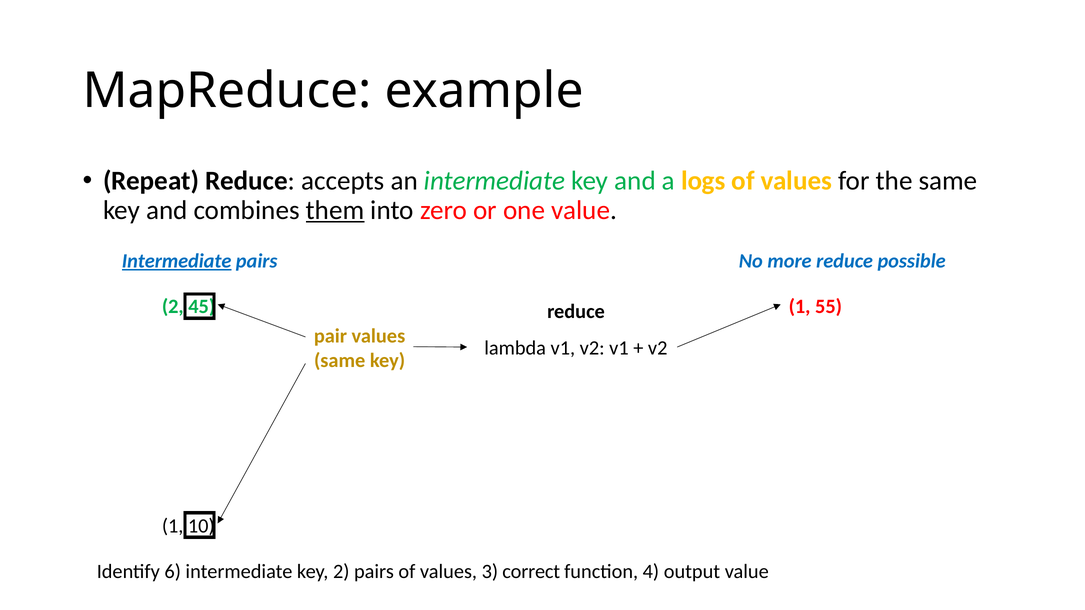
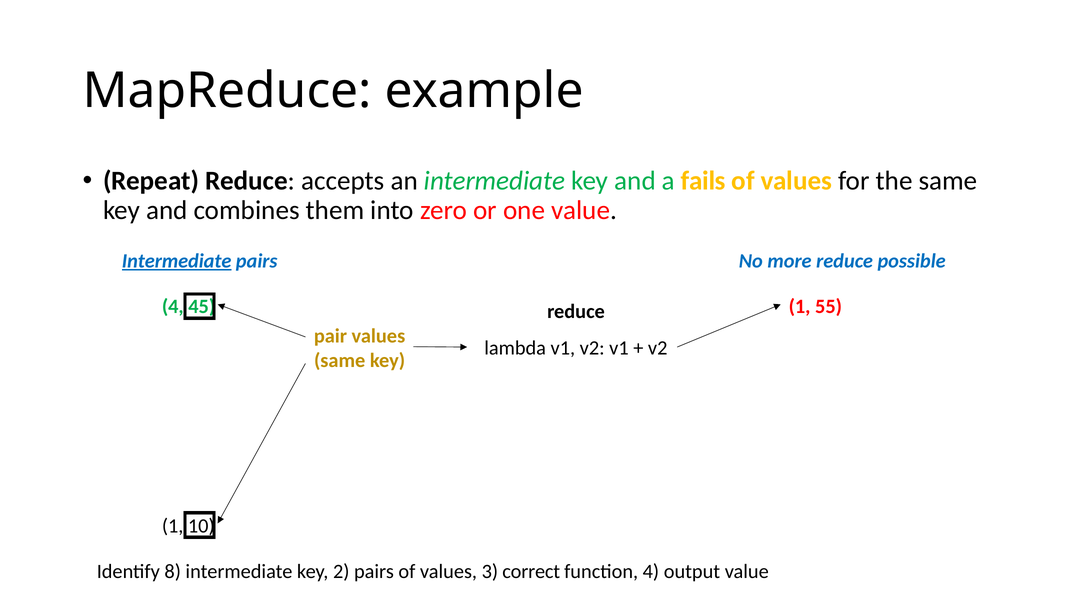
logs: logs -> fails
them underline: present -> none
2 at (173, 306): 2 -> 4
6: 6 -> 8
